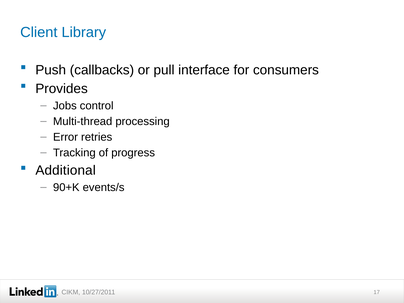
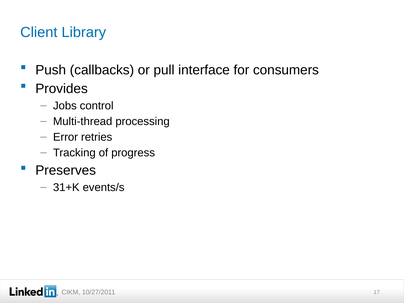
Additional: Additional -> Preserves
90+K: 90+K -> 31+K
